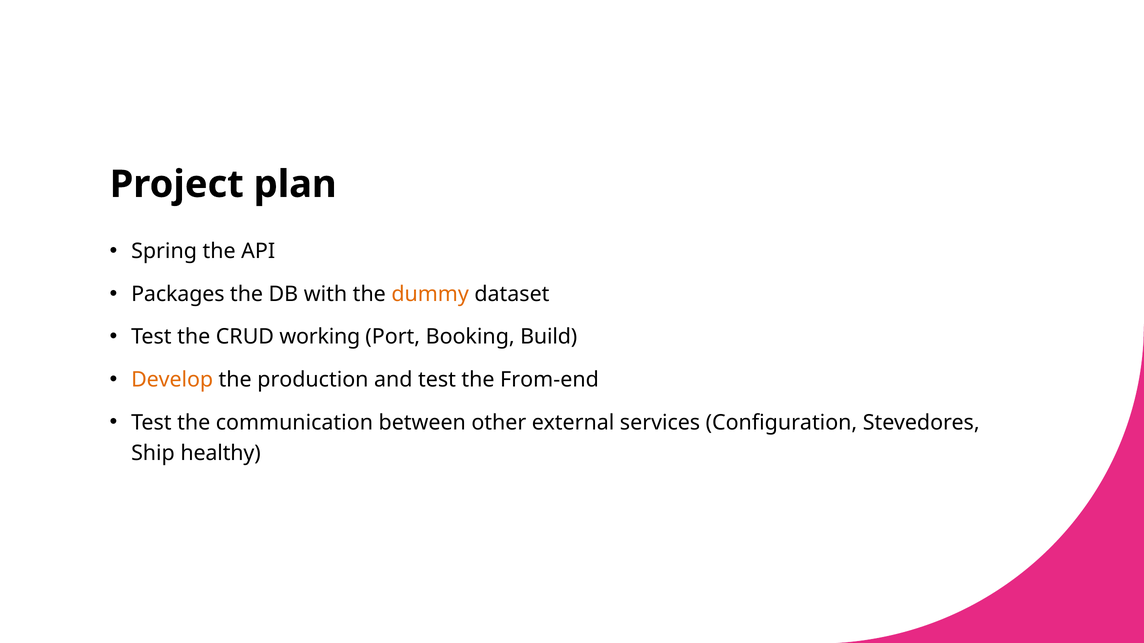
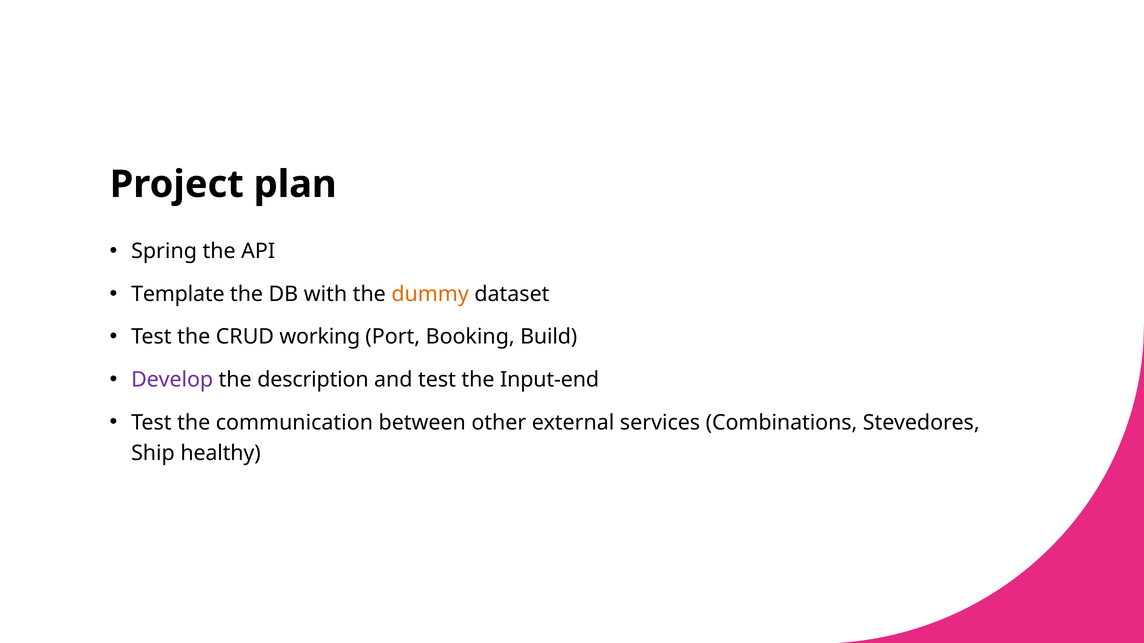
Packages: Packages -> Template
Develop colour: orange -> purple
production: production -> description
From-end: From-end -> Input-end
Configuration: Configuration -> Combinations
